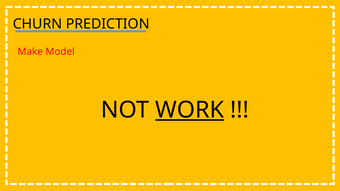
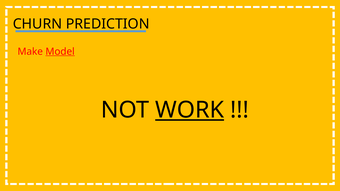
Model underline: none -> present
